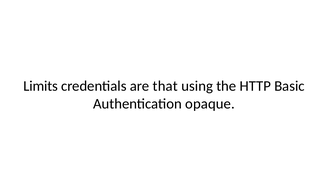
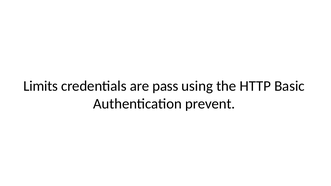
that: that -> pass
opaque: opaque -> prevent
